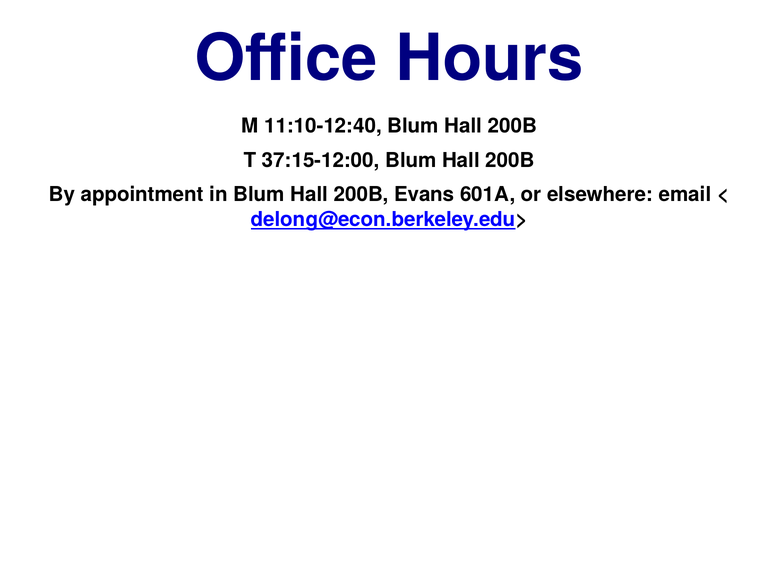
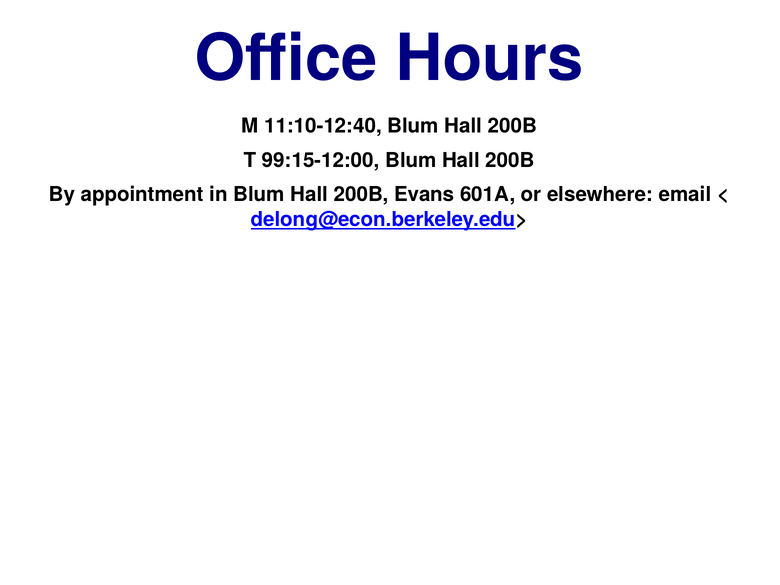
37:15-12:00: 37:15-12:00 -> 99:15-12:00
